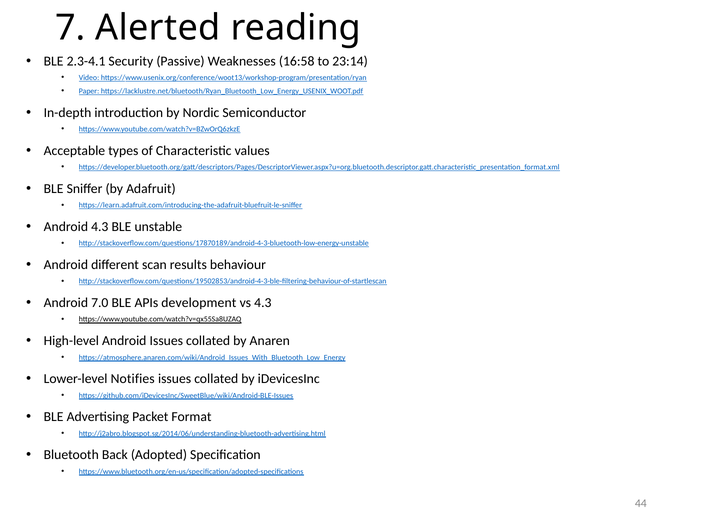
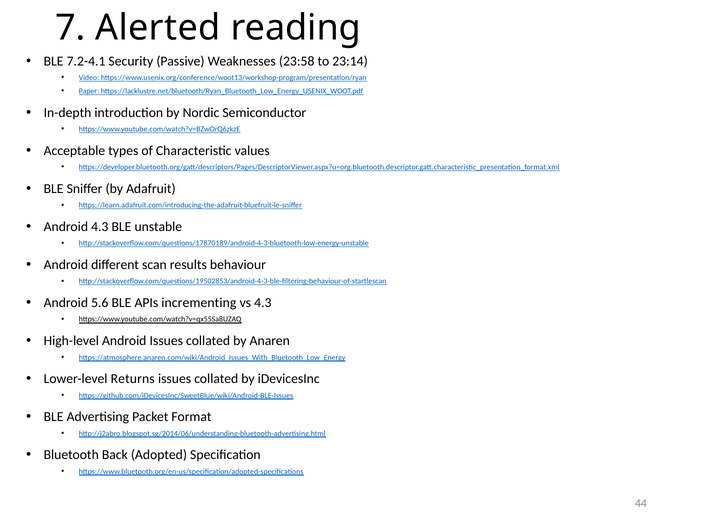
2.3-4.1: 2.3-4.1 -> 7.2-4.1
16:58: 16:58 -> 23:58
7.0: 7.0 -> 5.6
development: development -> incrementing
Notifies: Notifies -> Returns
